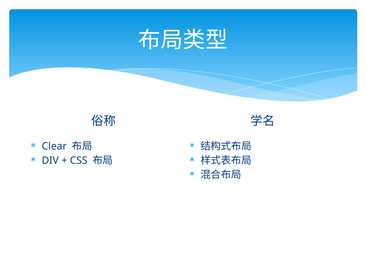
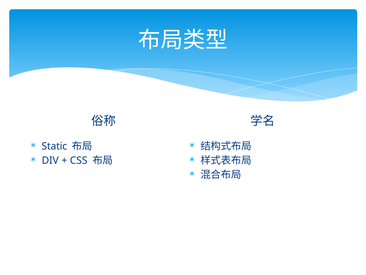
Clear: Clear -> Static
